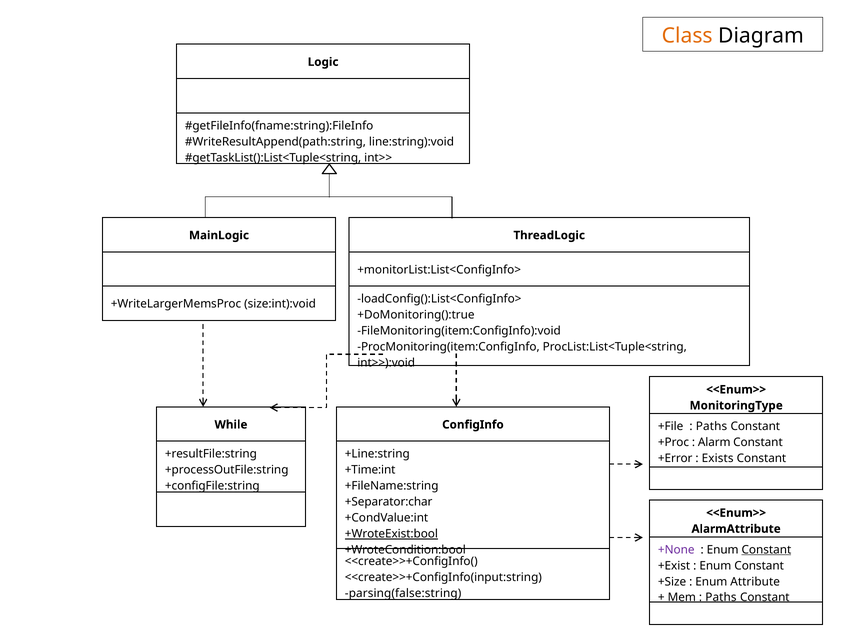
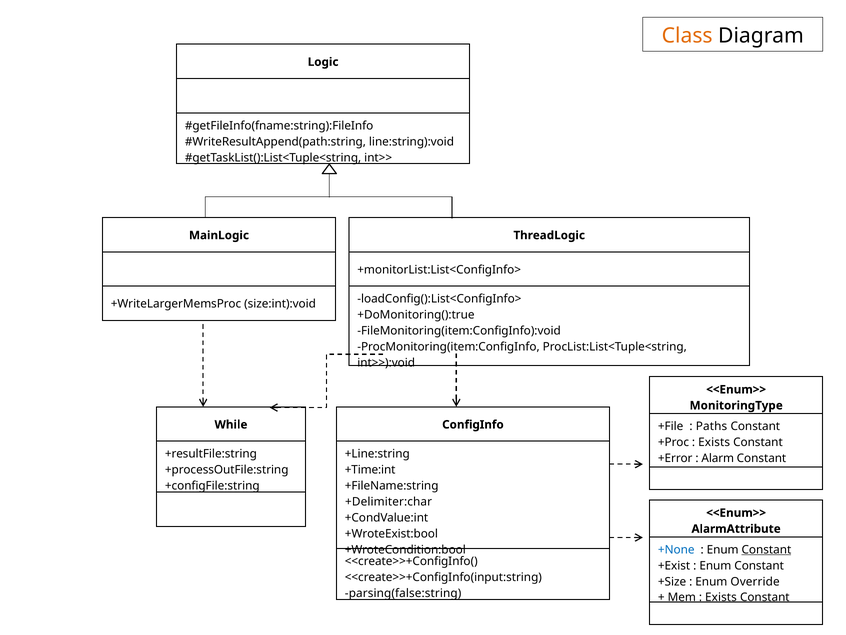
Alarm at (714, 442): Alarm -> Exists
Exists: Exists -> Alarm
+Separator:char: +Separator:char -> +Delimiter:char
+WroteExist:bool underline: present -> none
+None colour: purple -> blue
Attribute: Attribute -> Override
Paths at (721, 597): Paths -> Exists
